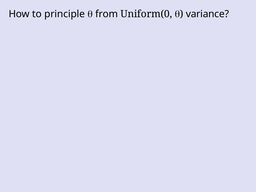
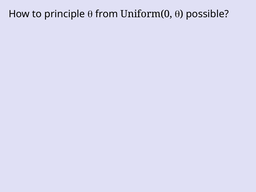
variance: variance -> possible
